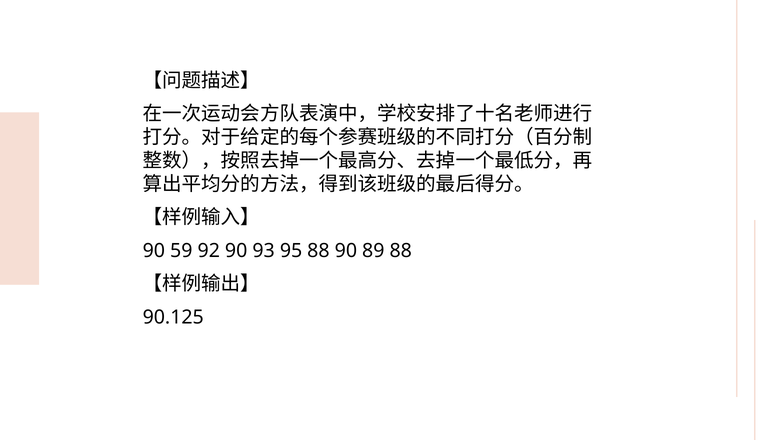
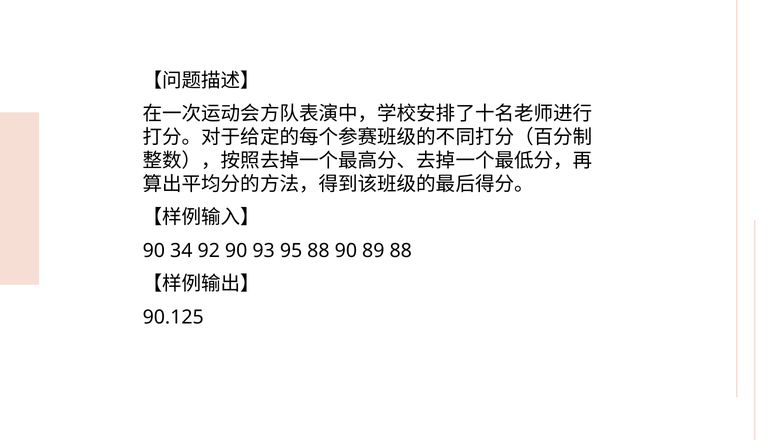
59: 59 -> 34
